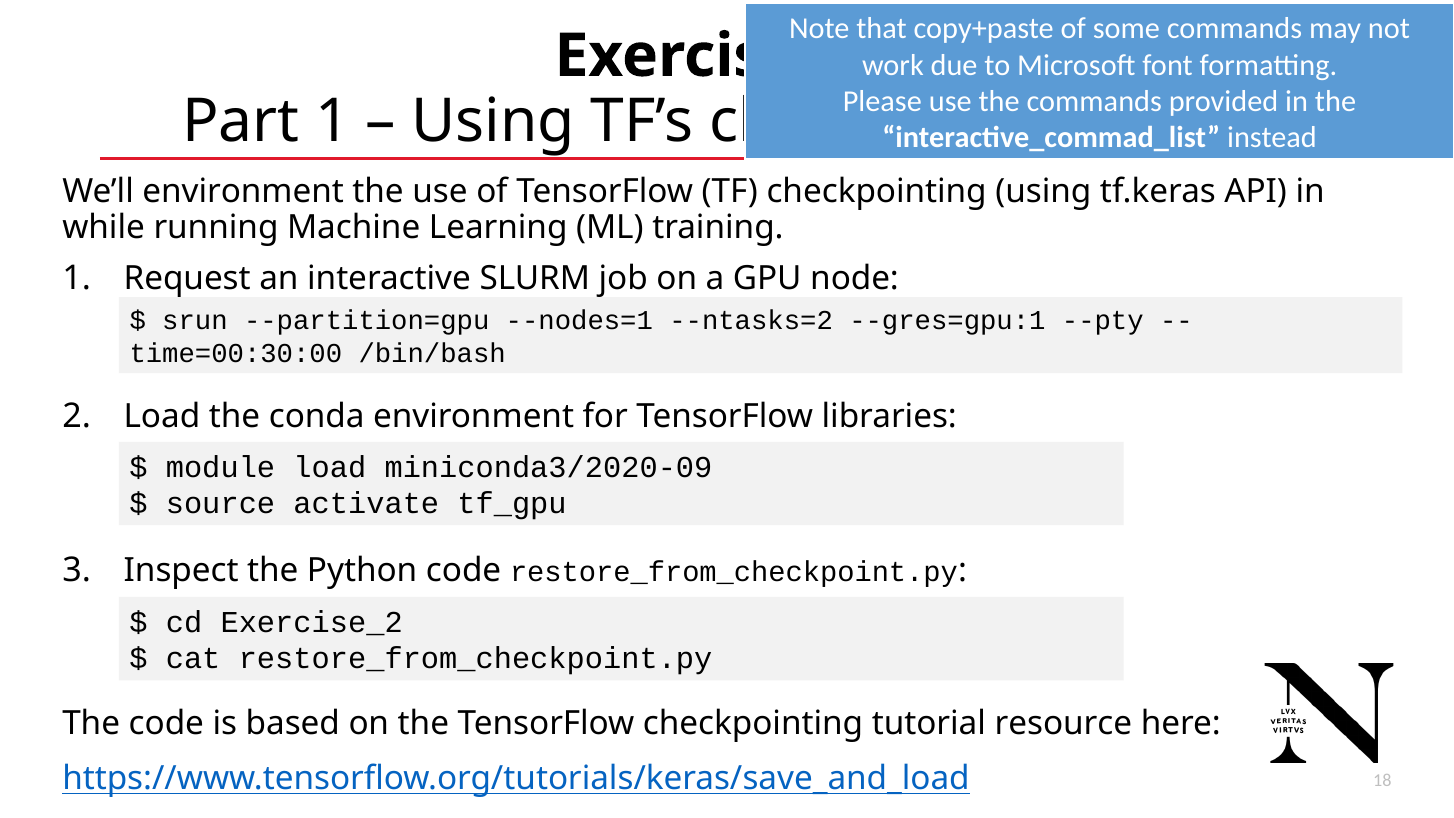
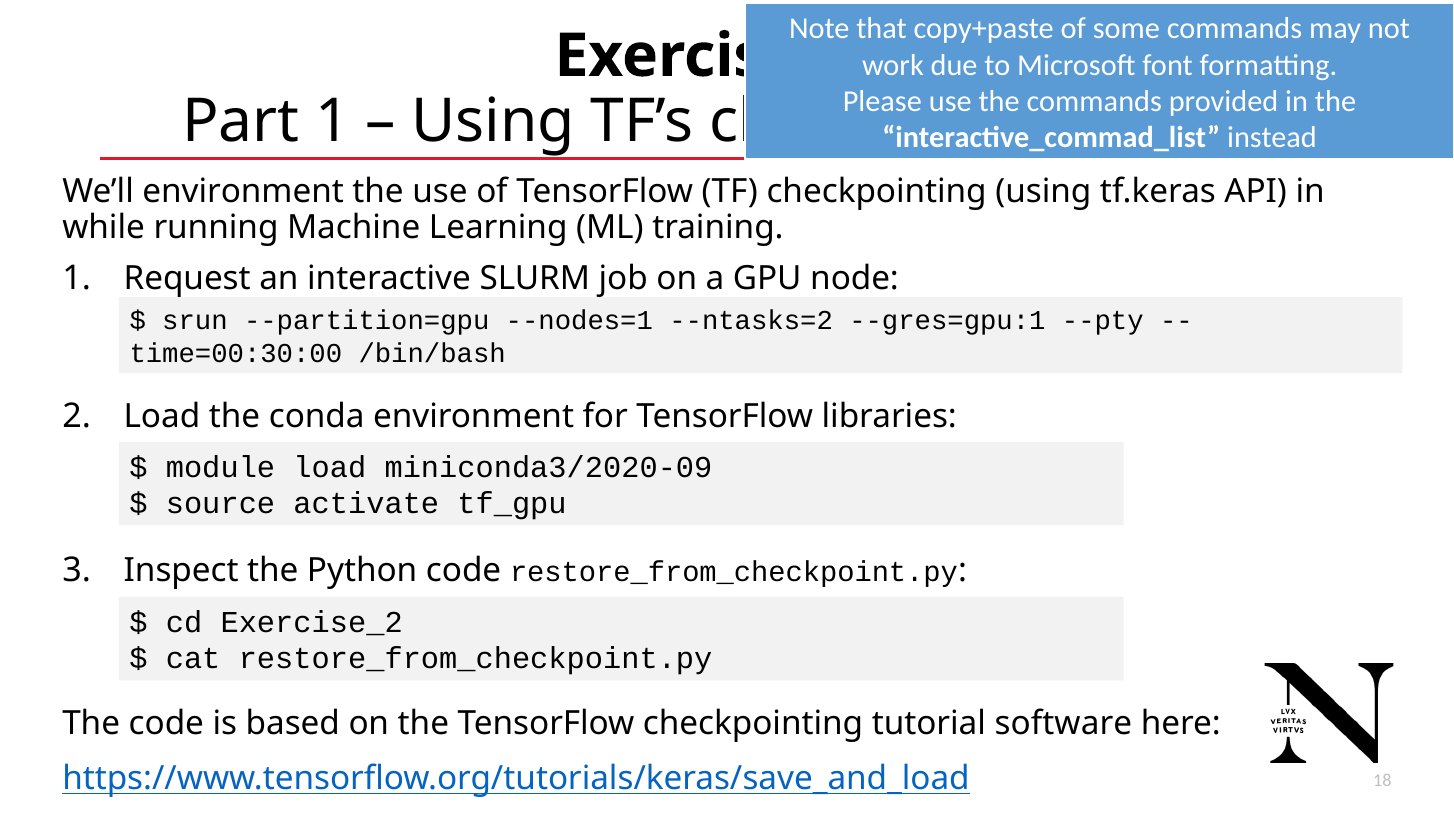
resource: resource -> software
